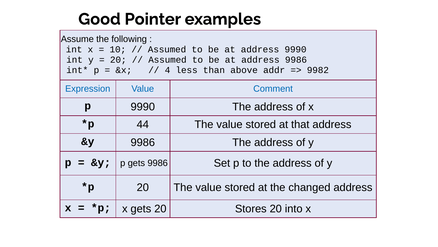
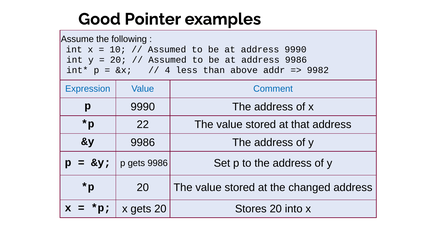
44: 44 -> 22
